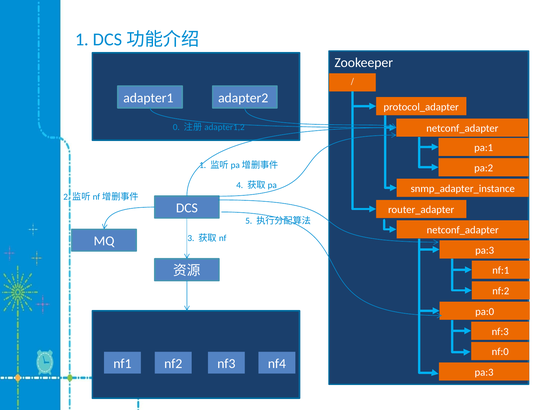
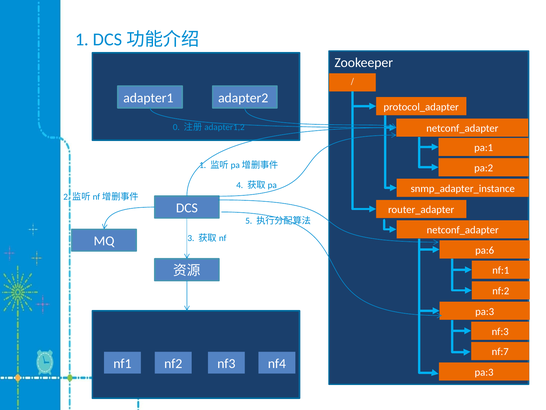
pa:3 at (485, 250): pa:3 -> pa:6
pa:0 at (485, 311): pa:0 -> pa:3
nf:0: nf:0 -> nf:7
